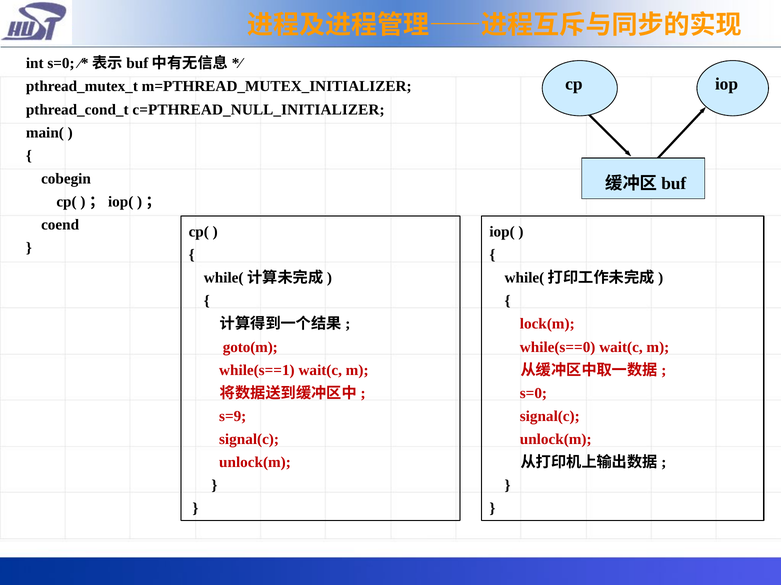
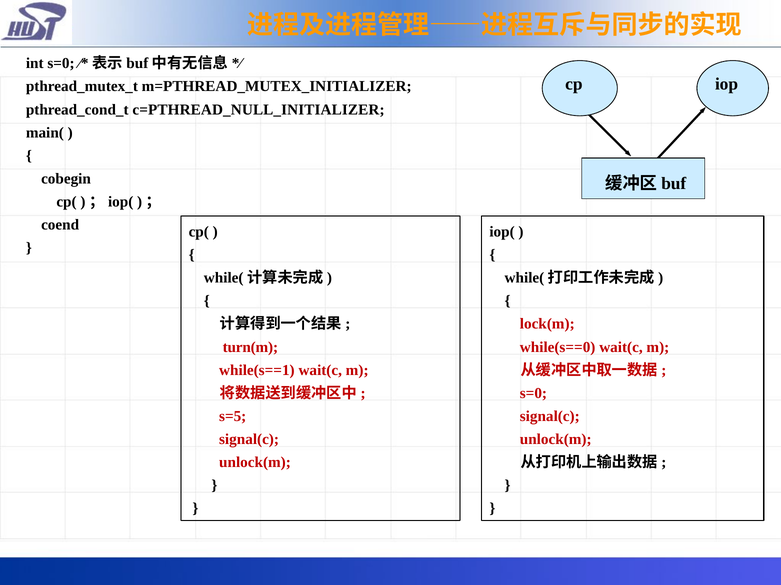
goto(m: goto(m -> turn(m
s=9: s=9 -> s=5
